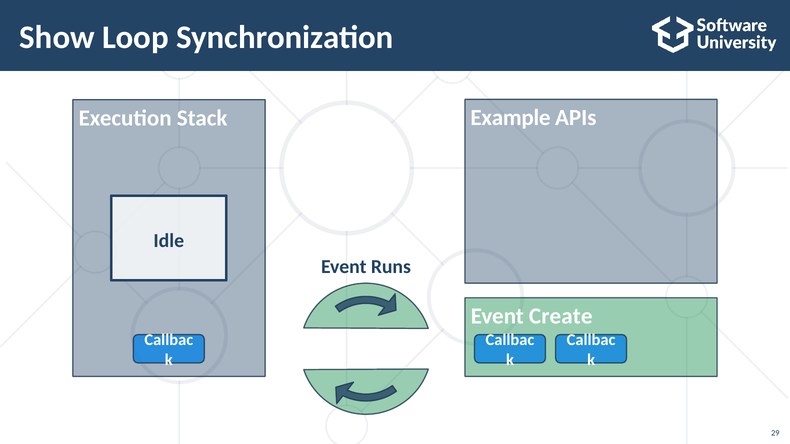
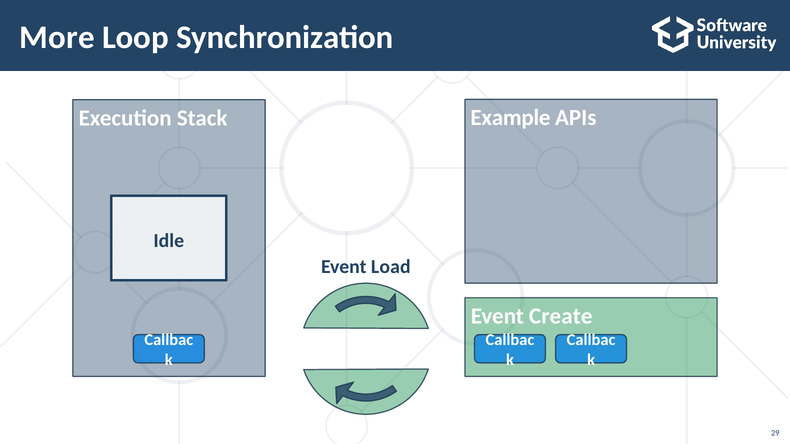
Show: Show -> More
Runs: Runs -> Load
